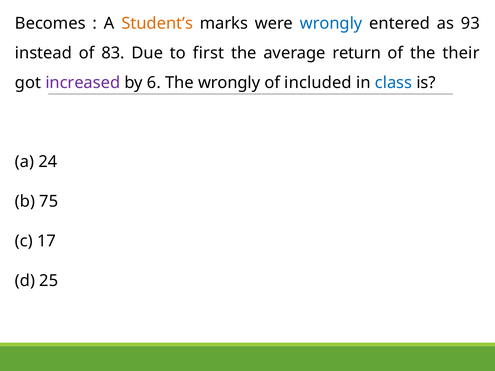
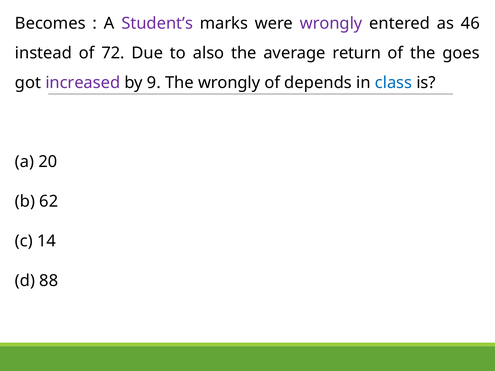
Student’s colour: orange -> purple
wrongly at (331, 23) colour: blue -> purple
93: 93 -> 46
83: 83 -> 72
first: first -> also
their: their -> goes
6: 6 -> 9
included: included -> depends
24: 24 -> 20
75: 75 -> 62
17: 17 -> 14
25: 25 -> 88
